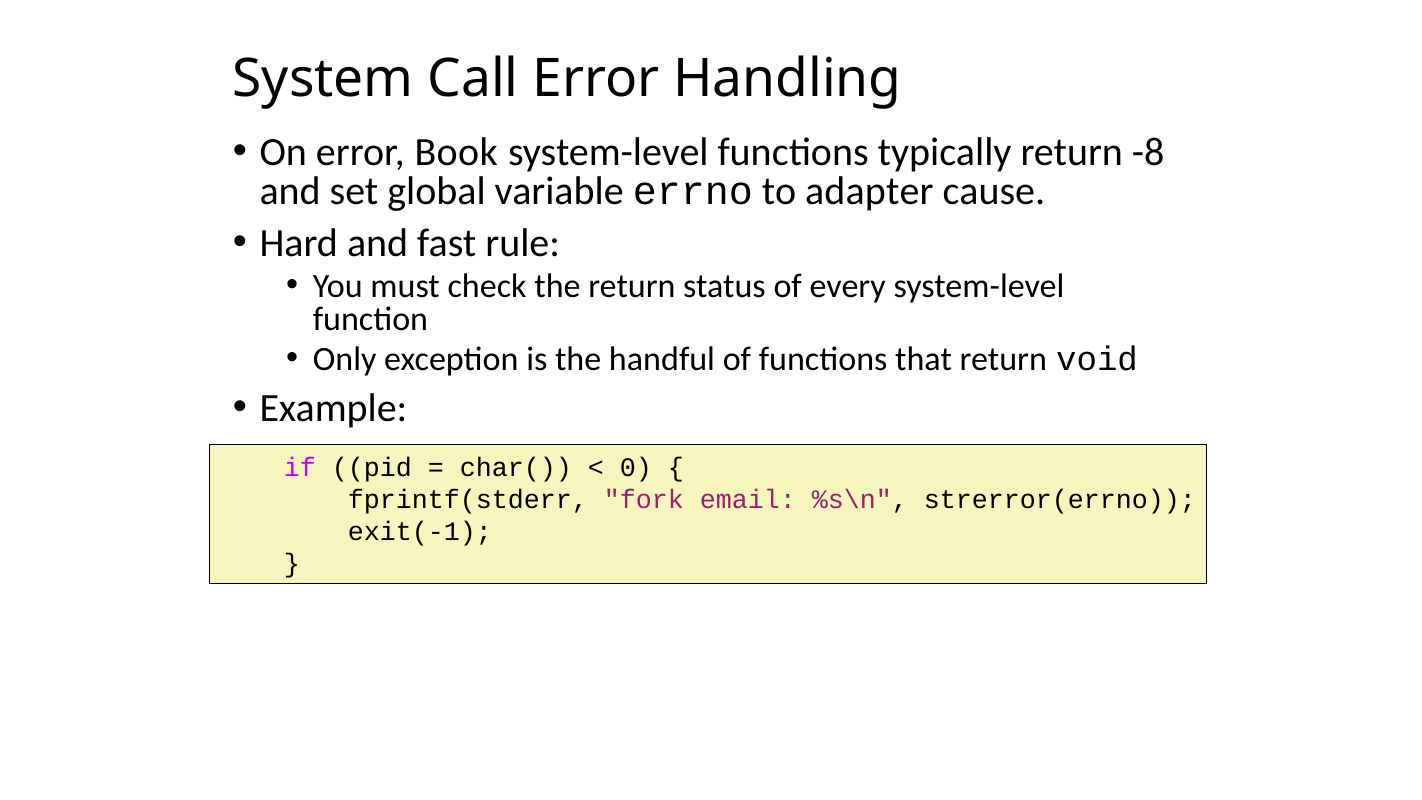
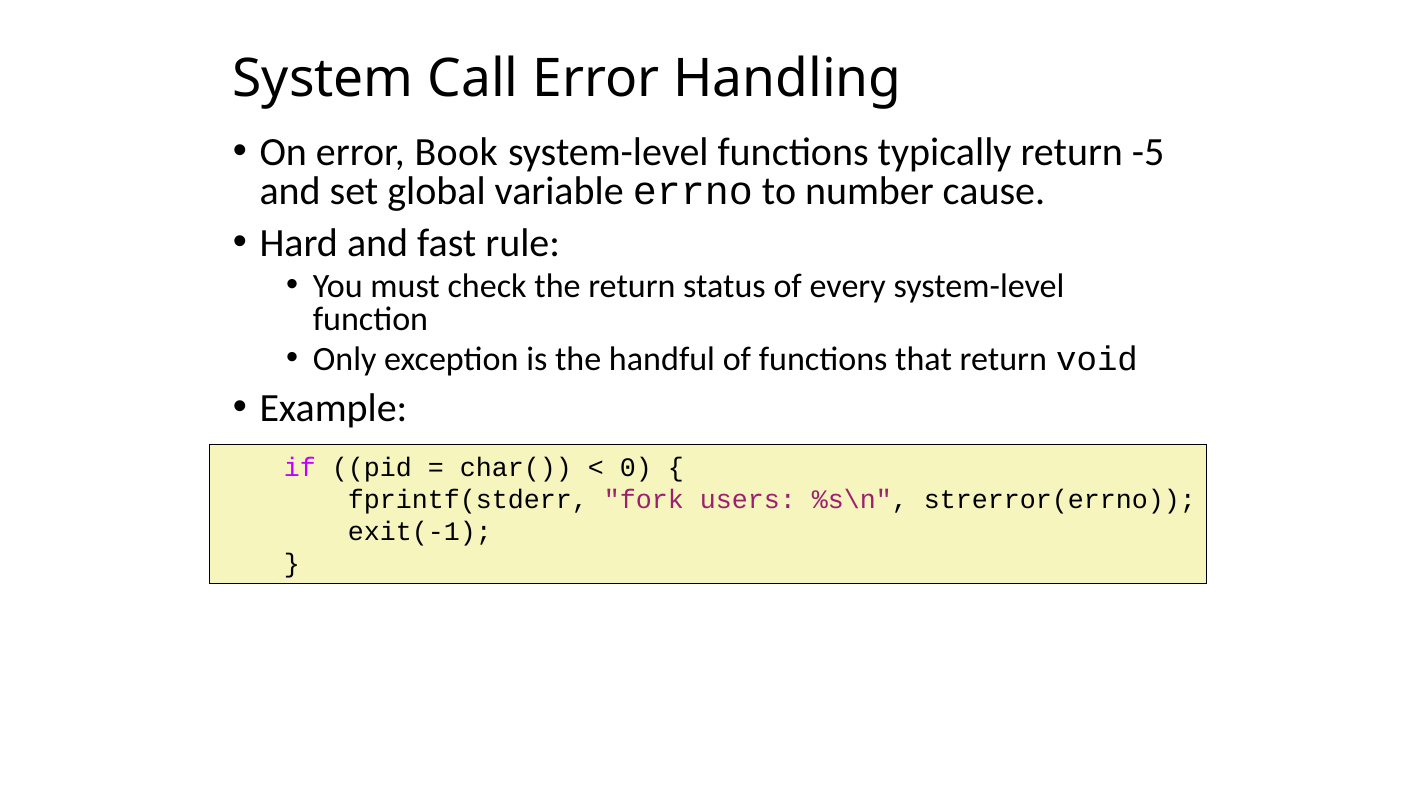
-8: -8 -> -5
adapter: adapter -> number
email: email -> users
